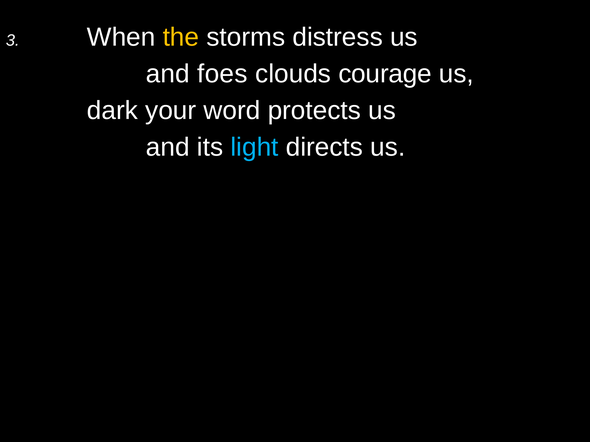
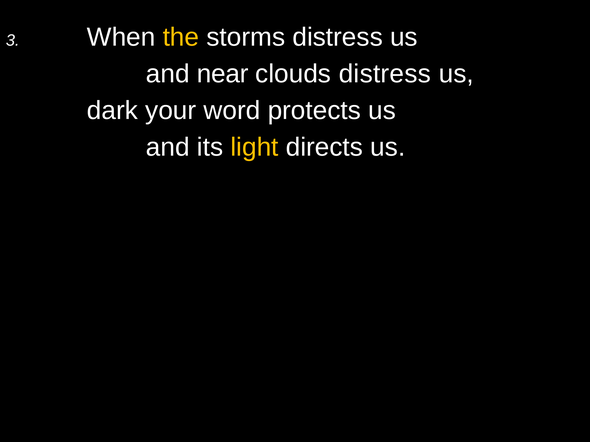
foes: foes -> near
clouds courage: courage -> distress
light colour: light blue -> yellow
